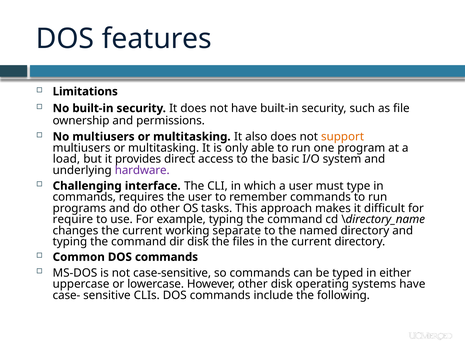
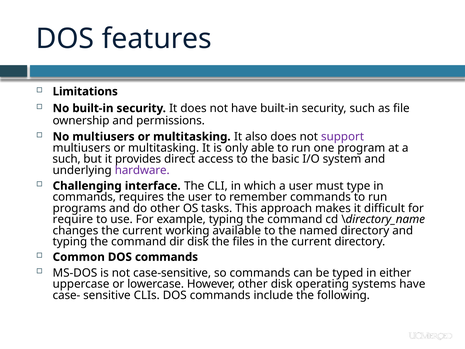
support colour: orange -> purple
load at (66, 159): load -> such
separate: separate -> available
